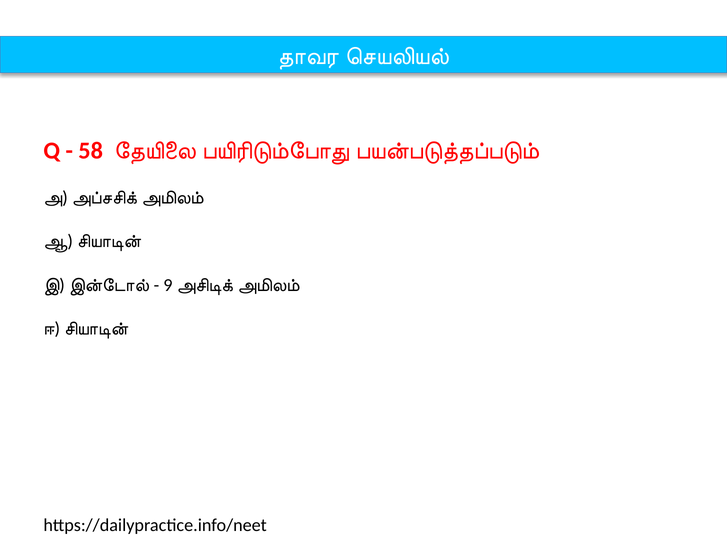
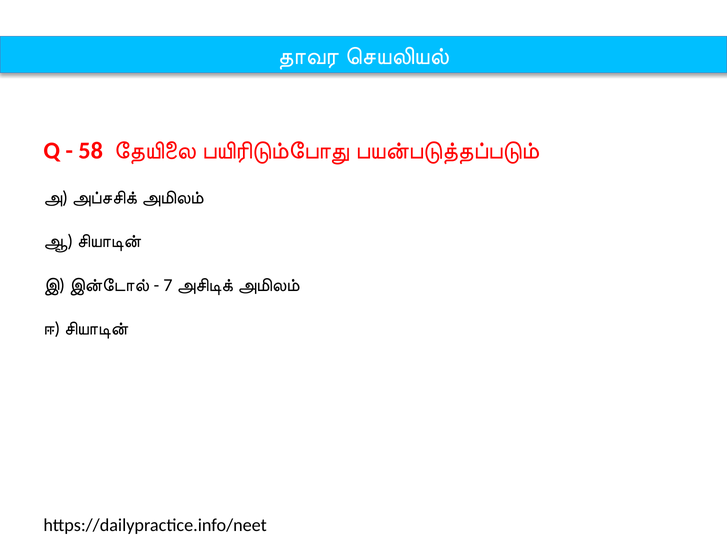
9: 9 -> 7
